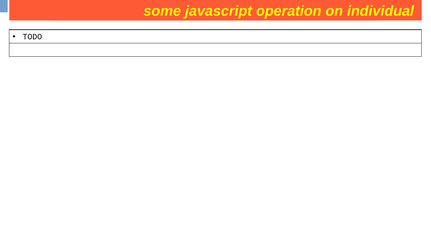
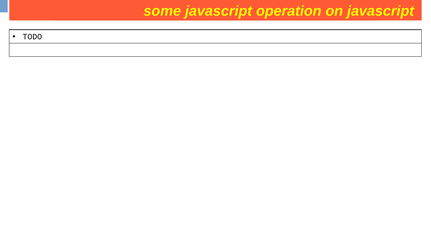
individual at (381, 11): individual -> javascript
